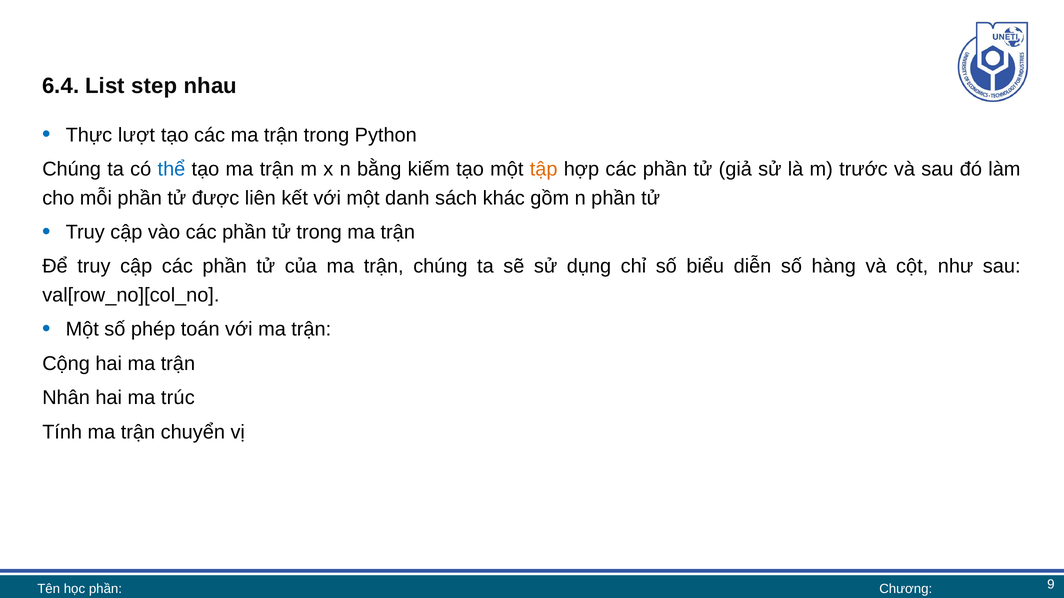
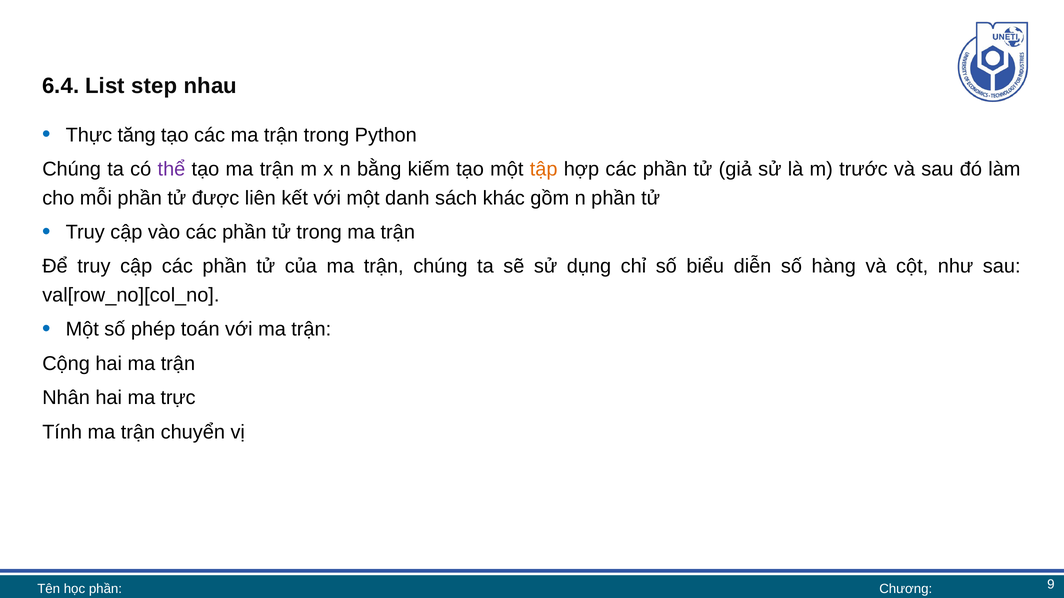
lượt: lượt -> tăng
thể colour: blue -> purple
trúc: trúc -> trực
